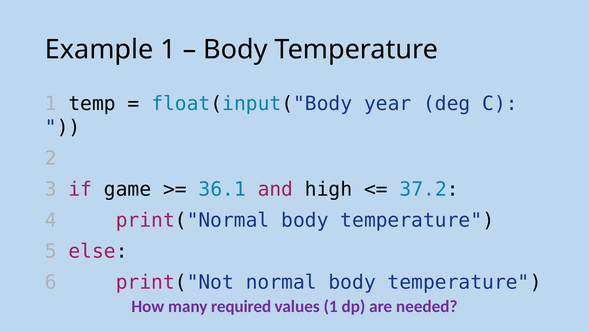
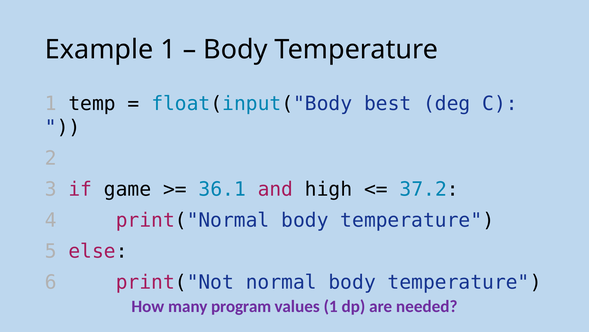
year: year -> best
required: required -> program
